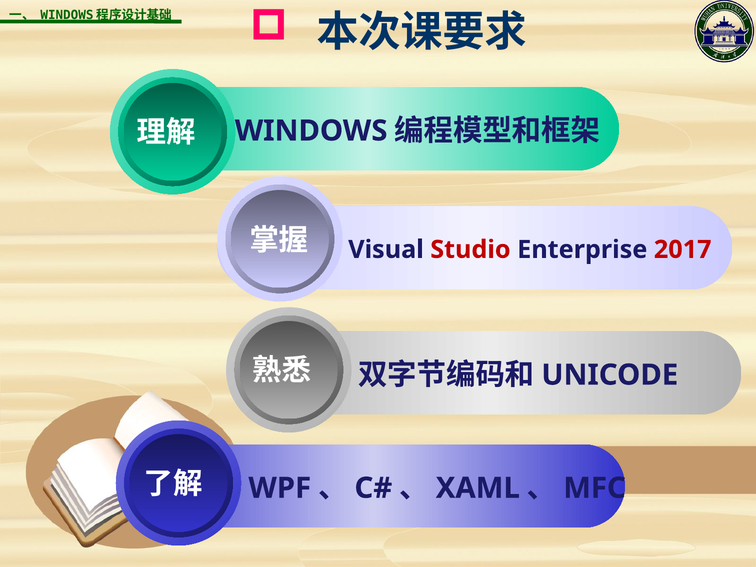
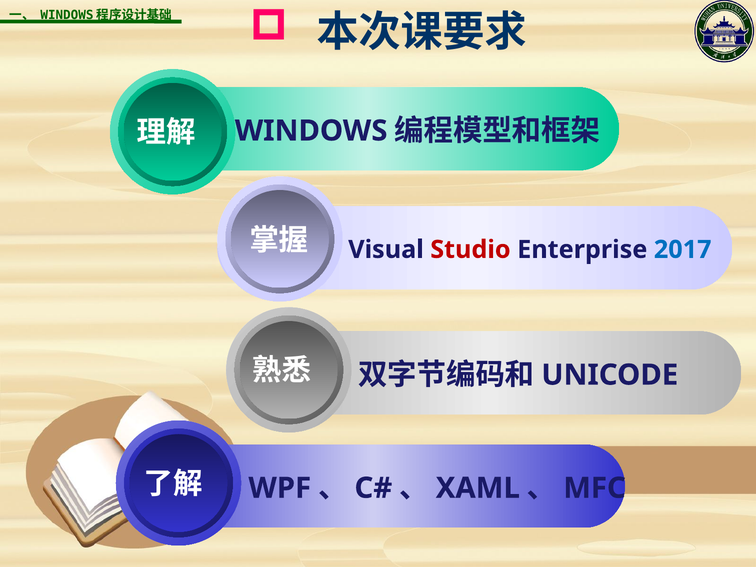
2017 colour: red -> blue
